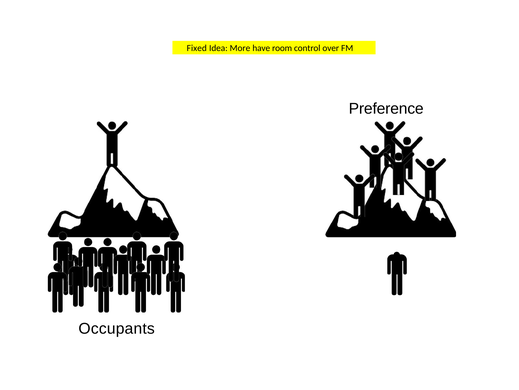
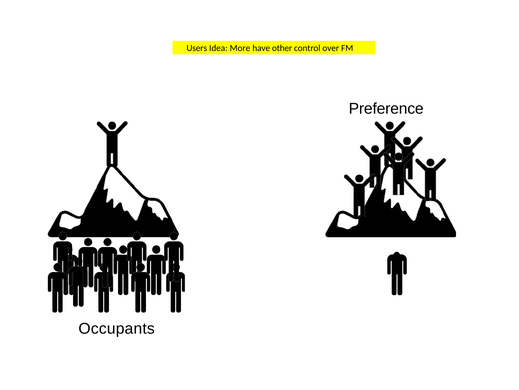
Fixed: Fixed -> Users
room: room -> other
